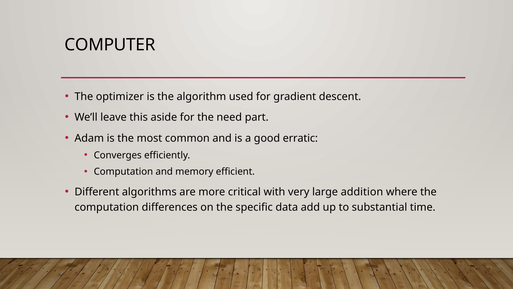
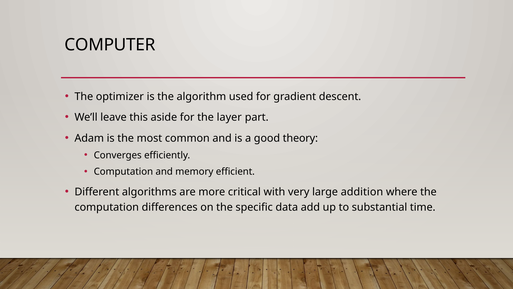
need: need -> layer
erratic: erratic -> theory
